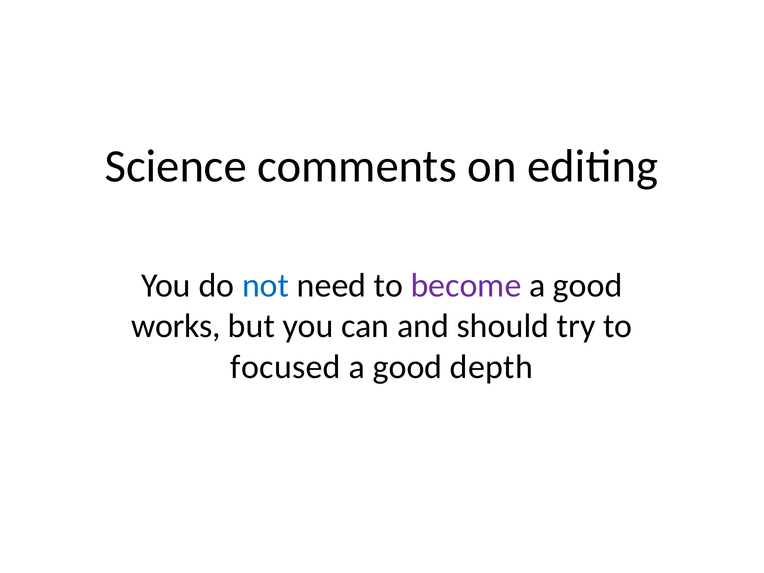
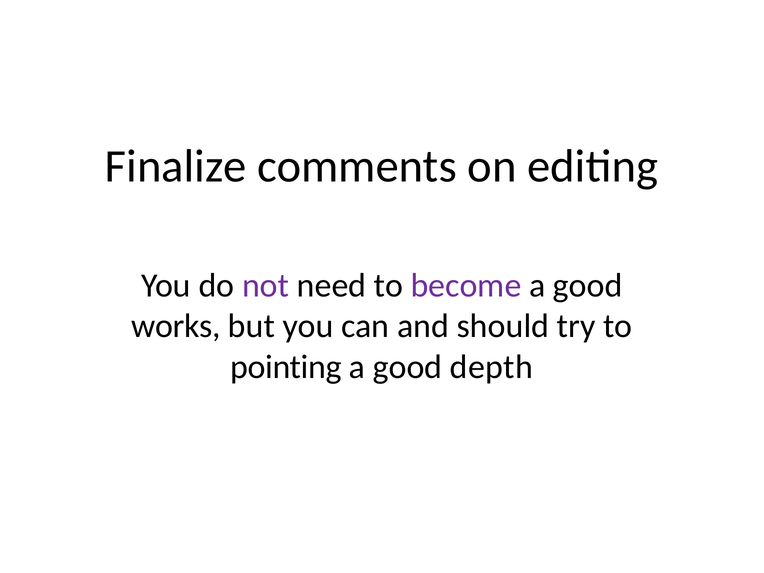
Science: Science -> Finalize
not colour: blue -> purple
focused: focused -> pointing
